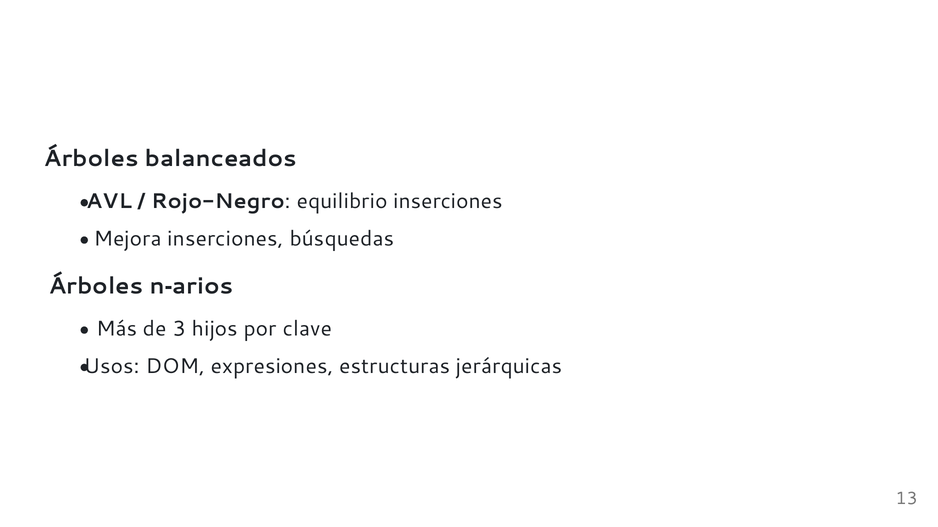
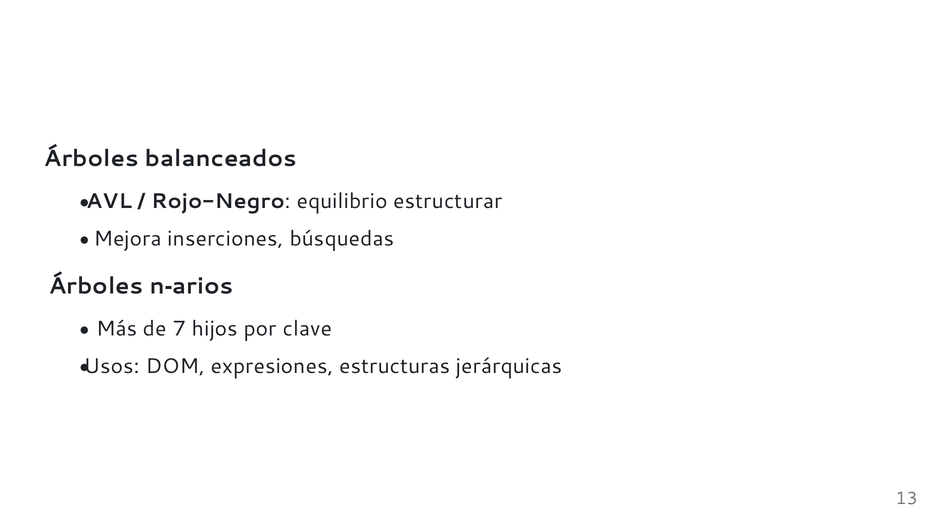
equilibrio inserciones: inserciones -> estructurar
3: 3 -> 7
